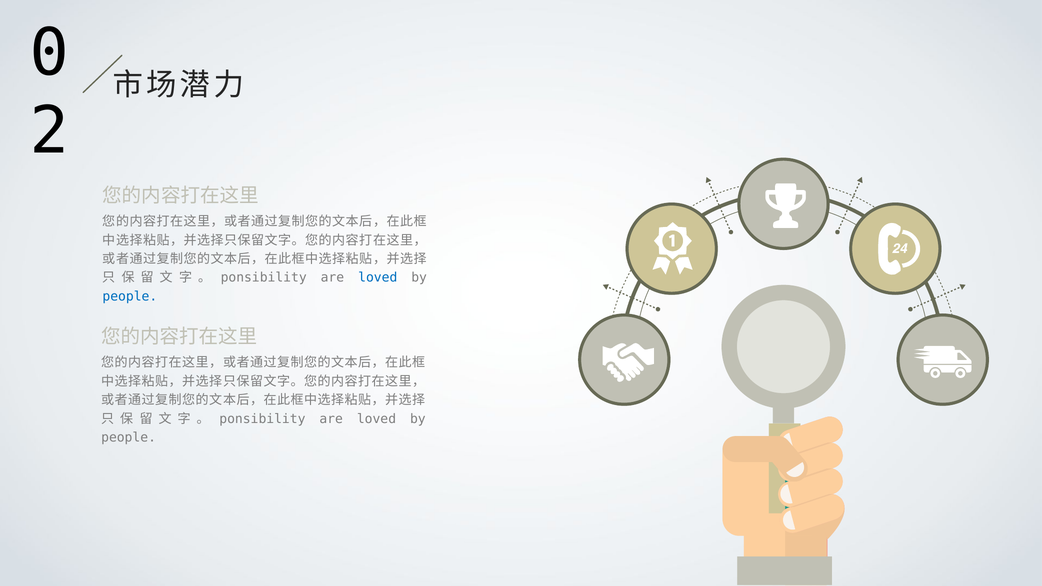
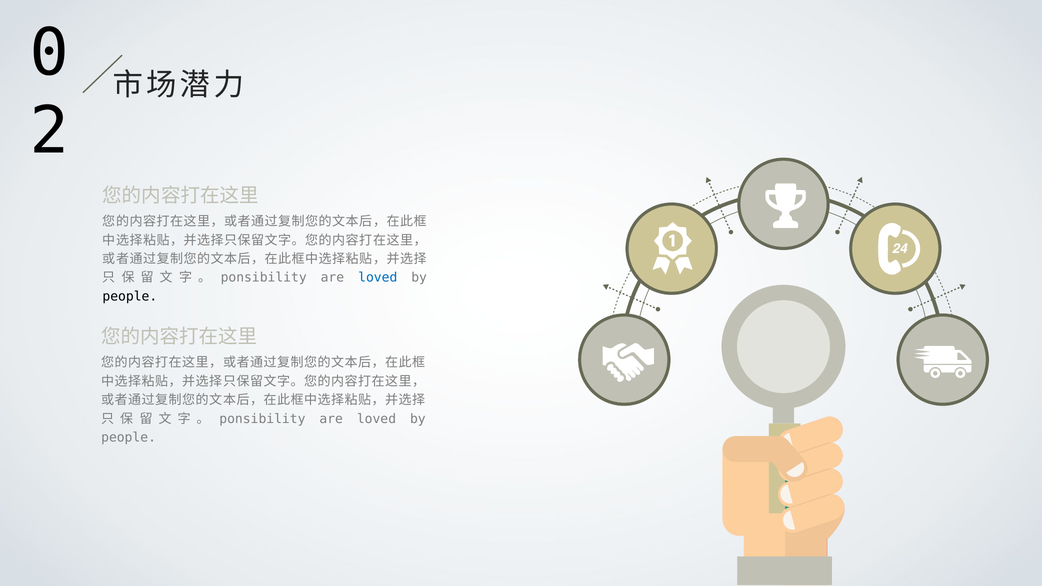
people at (130, 296) colour: blue -> black
